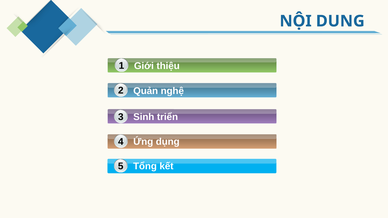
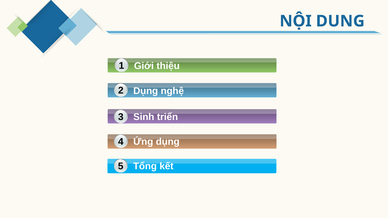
Quản at (146, 91): Quản -> Dụng
